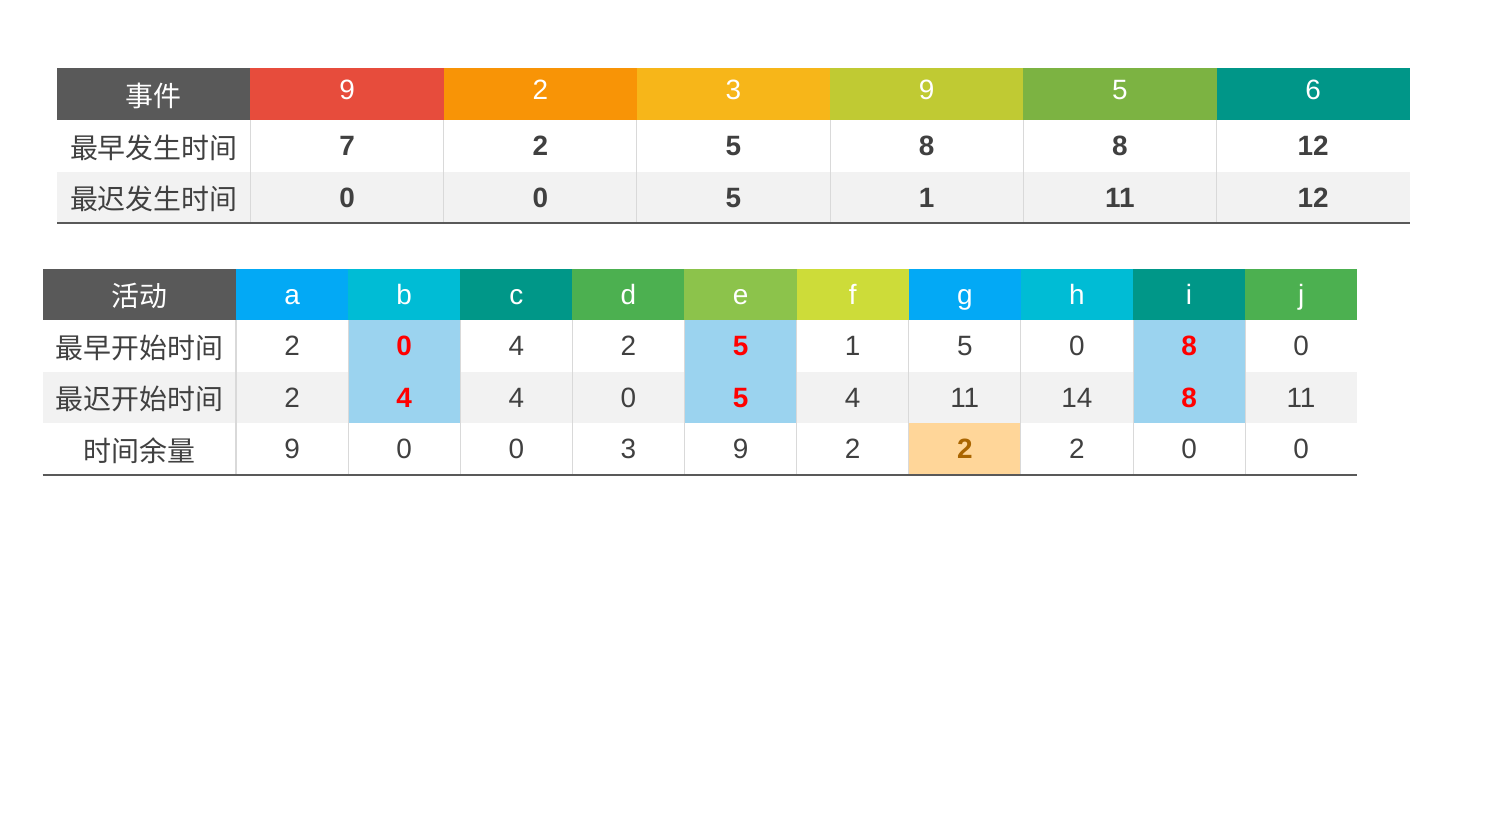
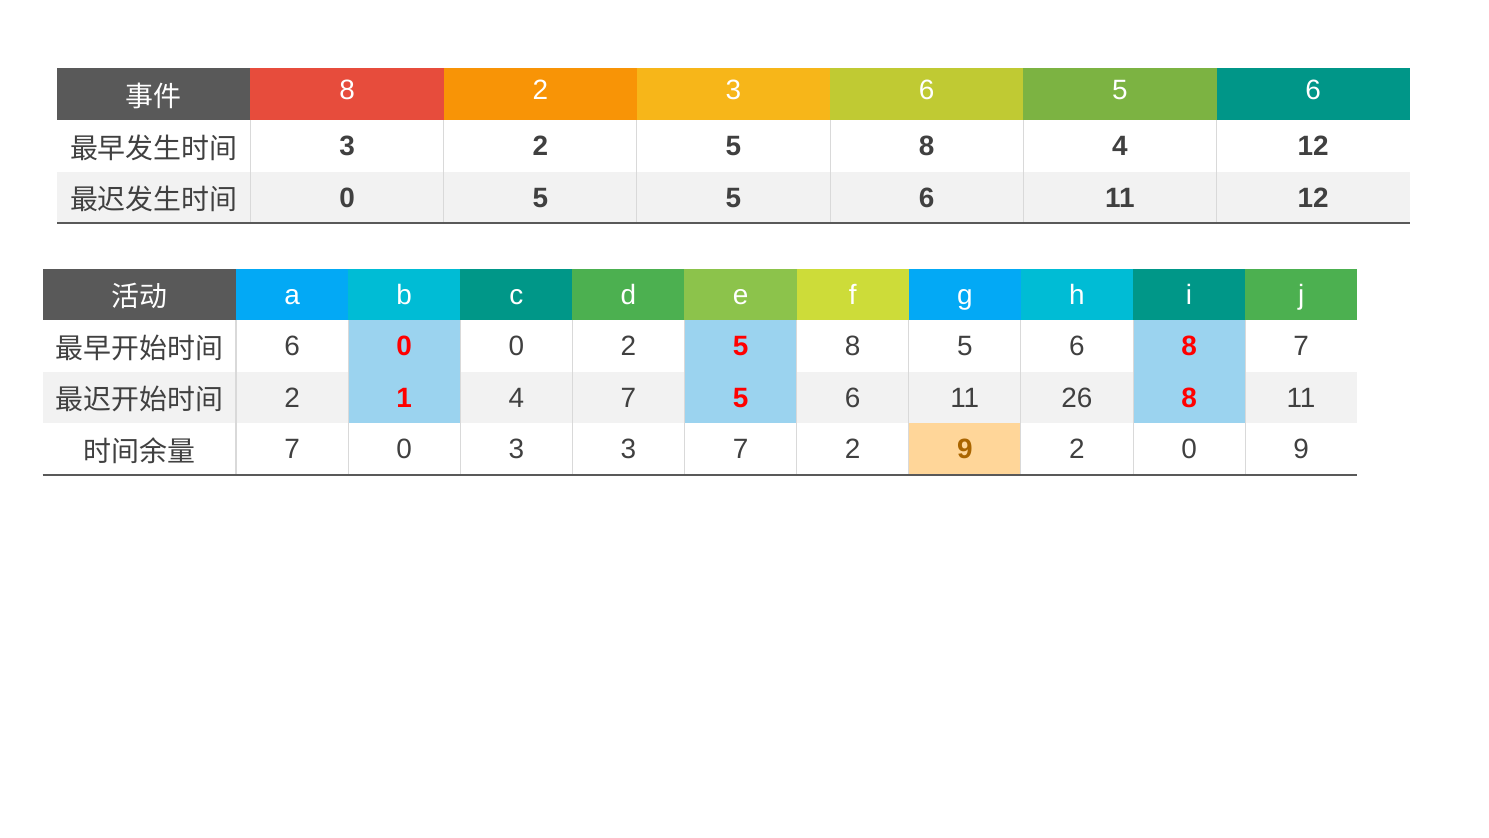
9 at (347, 90): 9 -> 8
2 3 9: 9 -> 6
7 at (347, 146): 7 -> 3
8 8: 8 -> 4
0 at (540, 198): 0 -> 5
1 at (927, 198): 1 -> 6
2 at (292, 346): 2 -> 6
0 4: 4 -> 0
1 at (853, 346): 1 -> 8
0 at (1077, 346): 0 -> 6
8 0: 0 -> 7
2 4: 4 -> 1
4 0: 0 -> 7
4 at (853, 398): 4 -> 6
14: 14 -> 26
9 at (292, 450): 9 -> 7
0 at (516, 450): 0 -> 3
9 at (741, 450): 9 -> 7
2 at (965, 450): 2 -> 9
2 0 0: 0 -> 9
